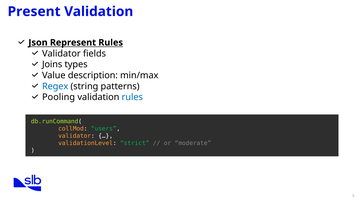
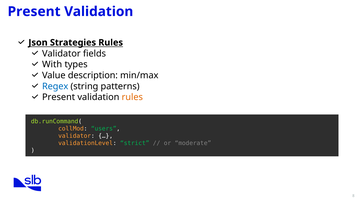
Represent: Represent -> Strategies
Joins: Joins -> With
Pooling at (59, 97): Pooling -> Present
rules at (132, 97) colour: blue -> orange
